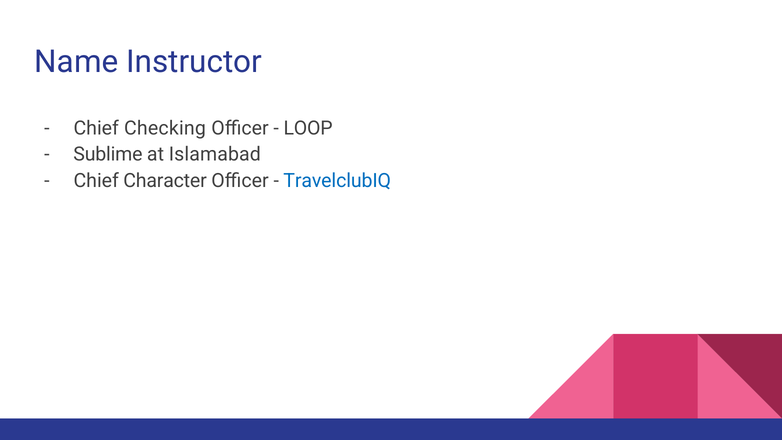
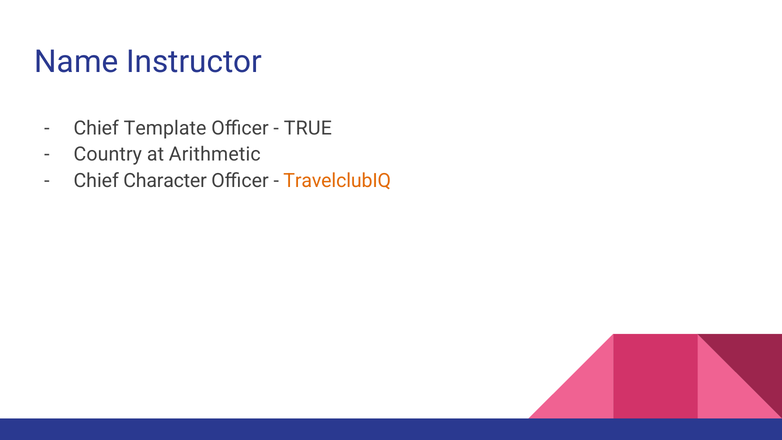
Checking: Checking -> Template
LOOP: LOOP -> TRUE
Sublime: Sublime -> Country
Islamabad: Islamabad -> Arithmetic
TravelclubIQ colour: blue -> orange
